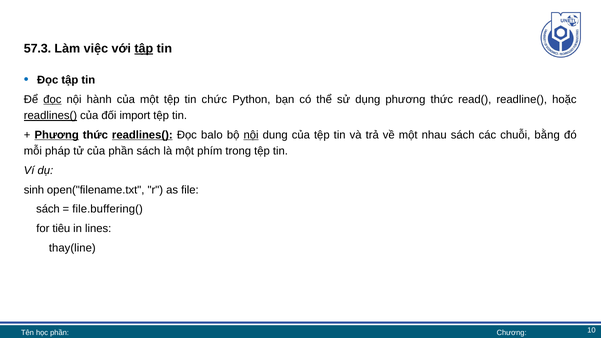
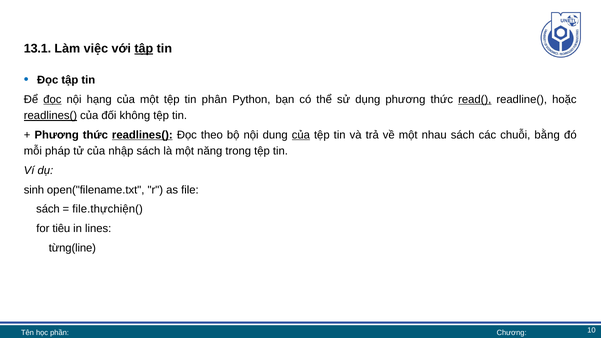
57.3: 57.3 -> 13.1
hành: hành -> hạng
chức: chức -> phân
read( underline: none -> present
import: import -> không
Phương at (57, 135) underline: present -> none
balo: balo -> theo
nội at (251, 135) underline: present -> none
của at (301, 135) underline: none -> present
của phần: phần -> nhập
phím: phím -> năng
file.buffering(: file.buffering( -> file.thựchiện(
thay(line: thay(line -> từng(line
